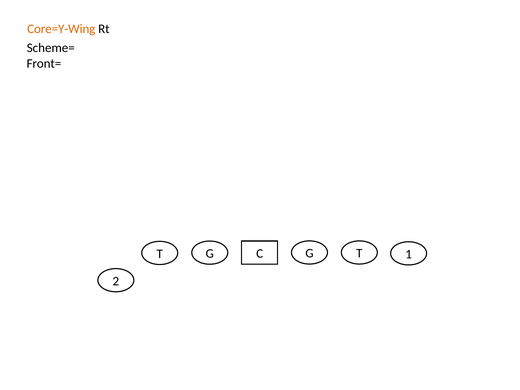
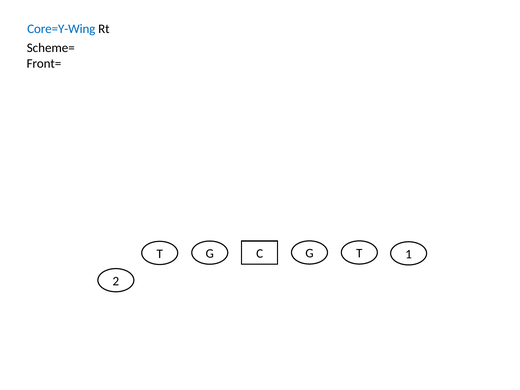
Core=Y-Wing colour: orange -> blue
